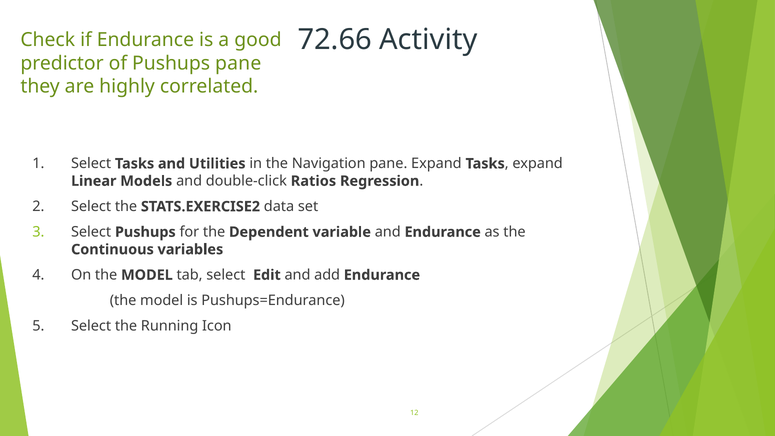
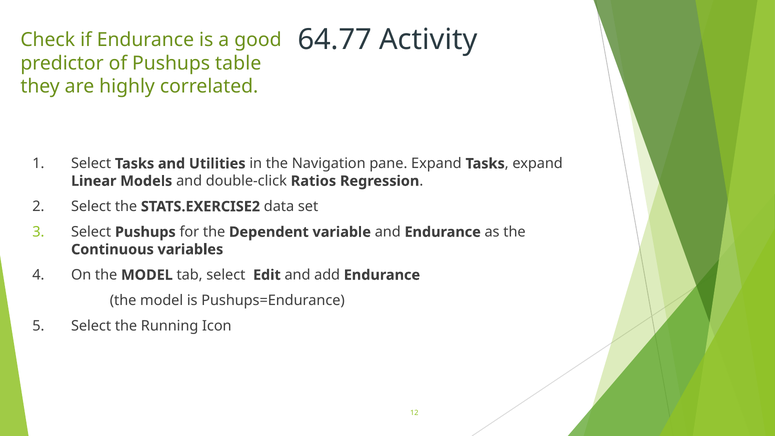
72.66: 72.66 -> 64.77
Pushups pane: pane -> table
